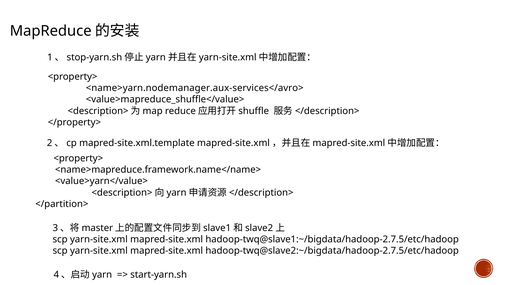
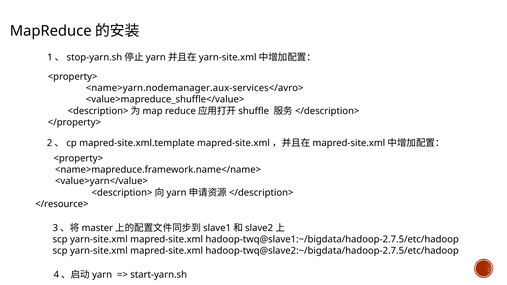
</partition>: </partition> -> </resource>
